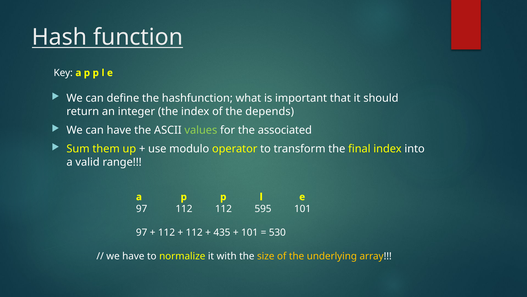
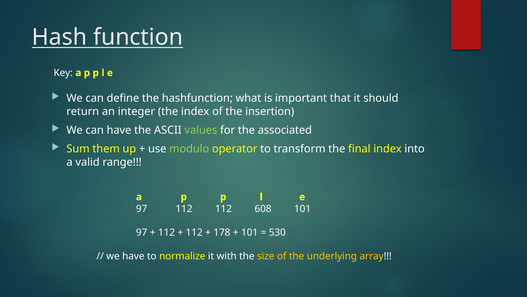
depends: depends -> insertion
modulo colour: white -> light green
595: 595 -> 608
435: 435 -> 178
